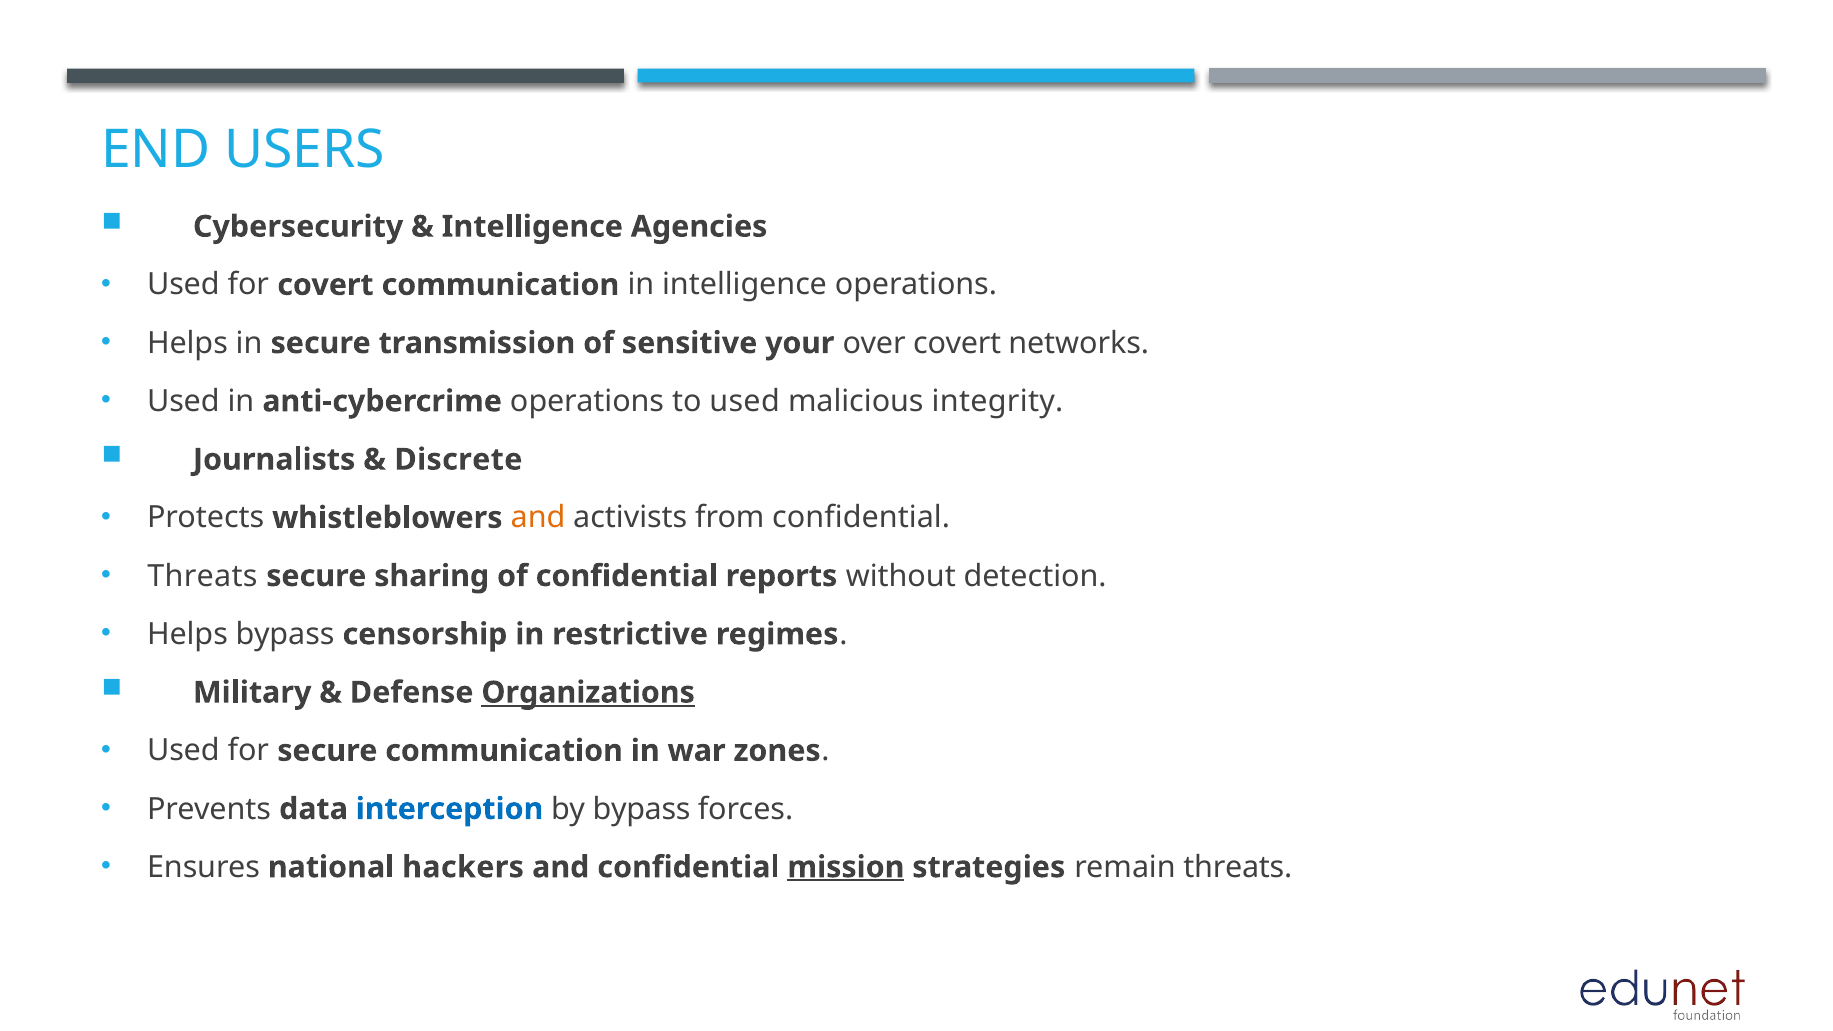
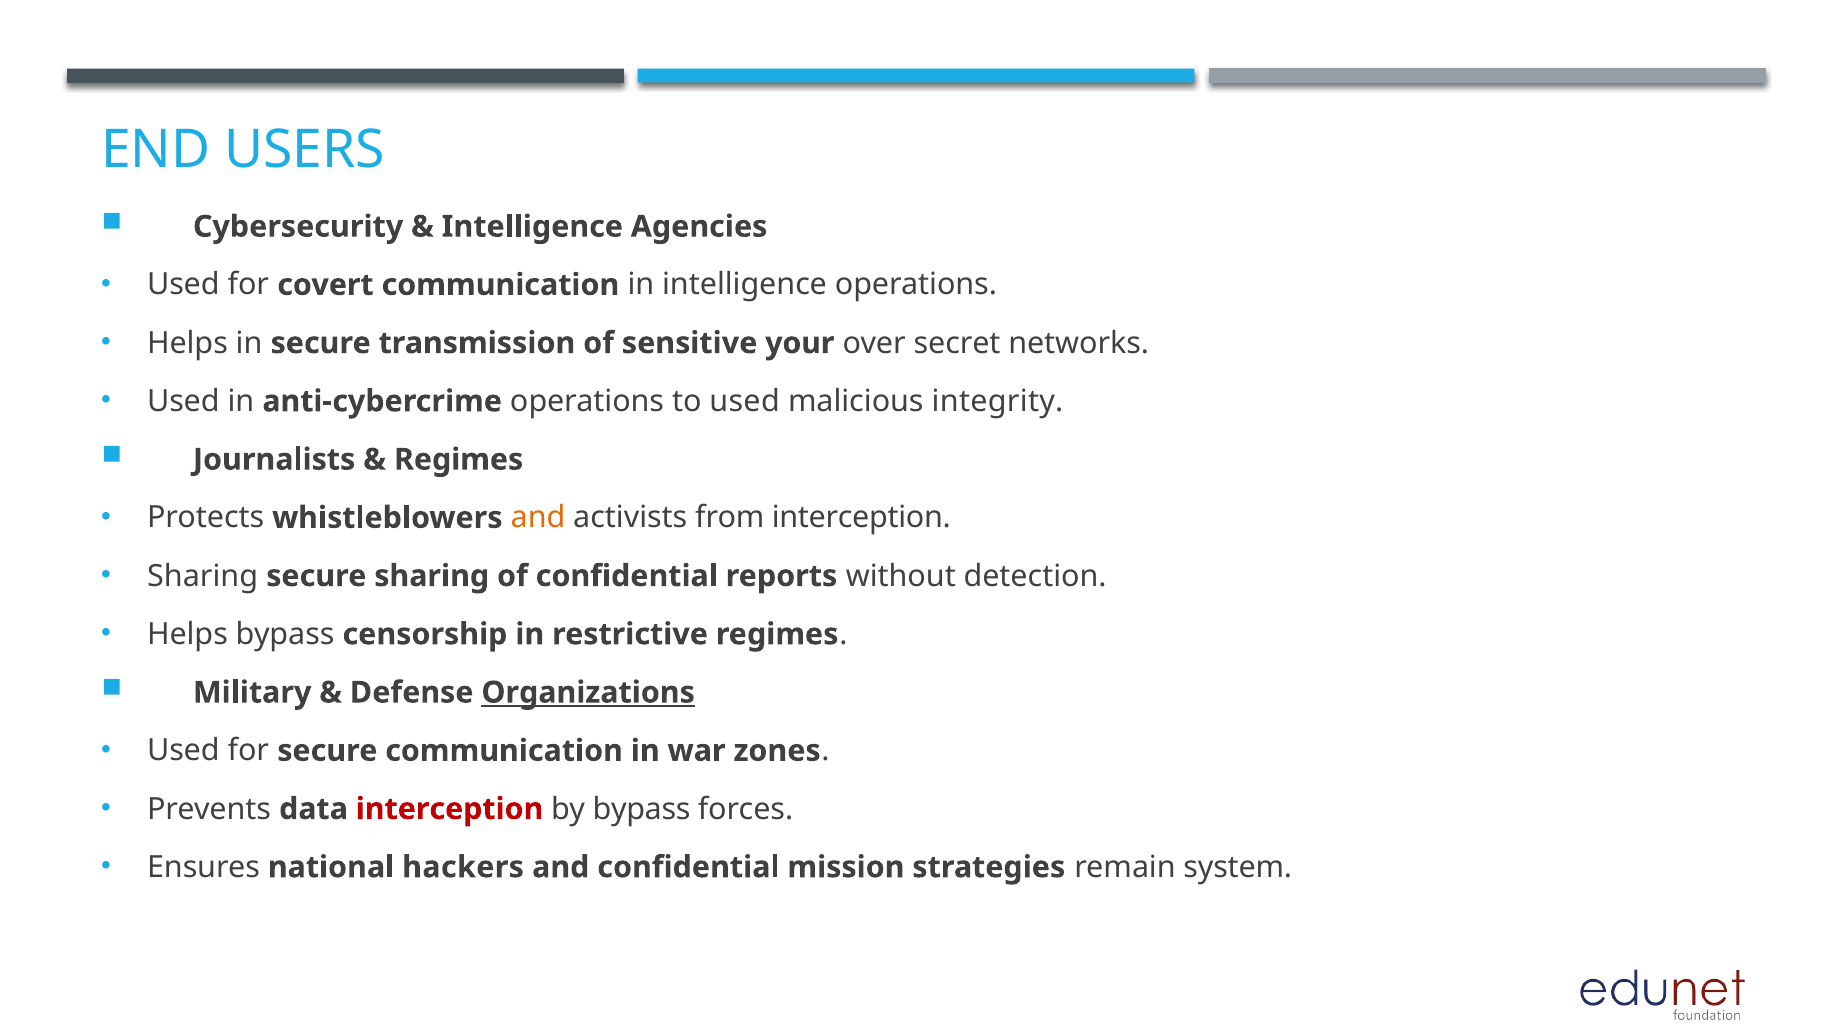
over covert: covert -> secret
Discrete at (458, 460): Discrete -> Regimes
from confidential: confidential -> interception
Threats at (202, 576): Threats -> Sharing
interception at (450, 809) colour: blue -> red
mission underline: present -> none
remain threats: threats -> system
